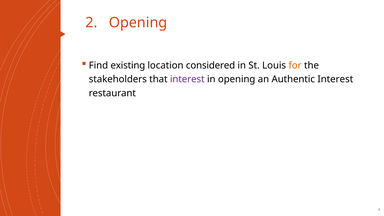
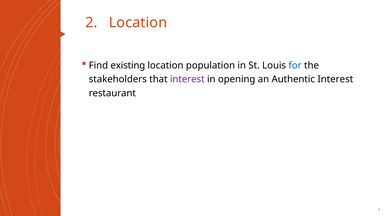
Opening at (138, 23): Opening -> Location
considered: considered -> population
for colour: orange -> blue
